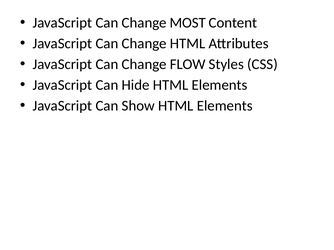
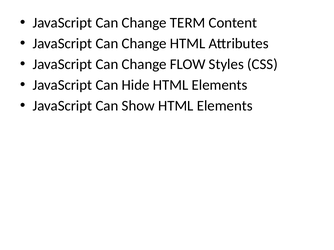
MOST: MOST -> TERM
